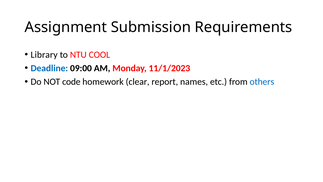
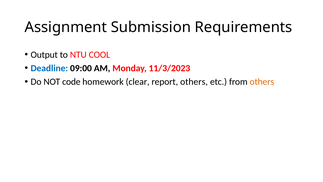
Library: Library -> Output
11/1/2023: 11/1/2023 -> 11/3/2023
report names: names -> others
others at (262, 82) colour: blue -> orange
